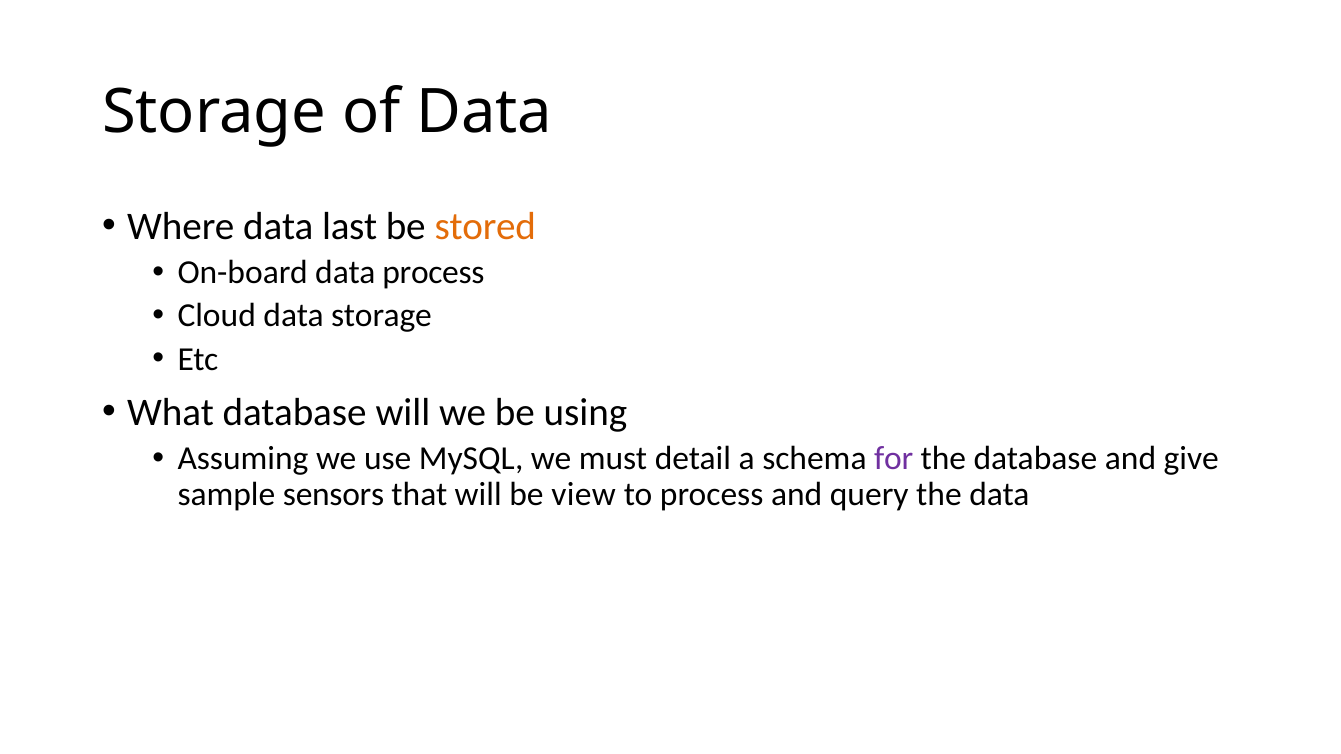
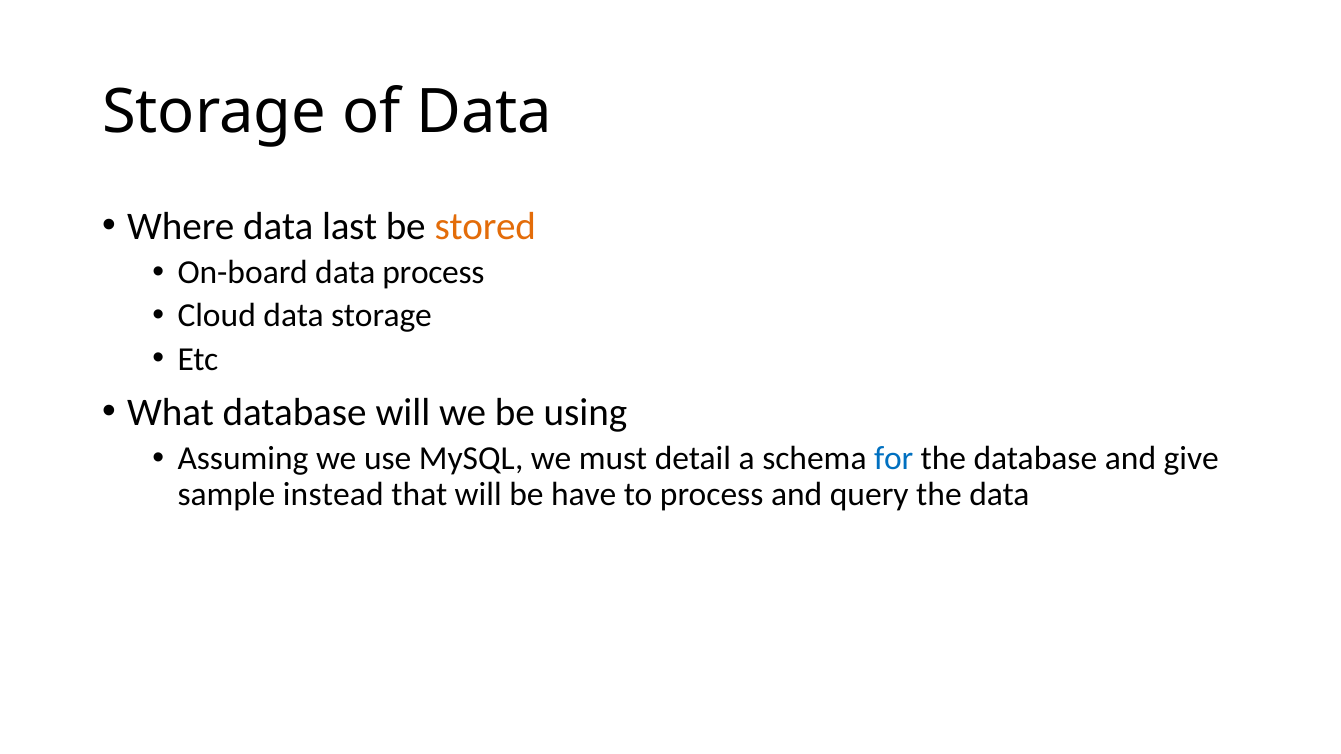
for colour: purple -> blue
sensors: sensors -> instead
view: view -> have
